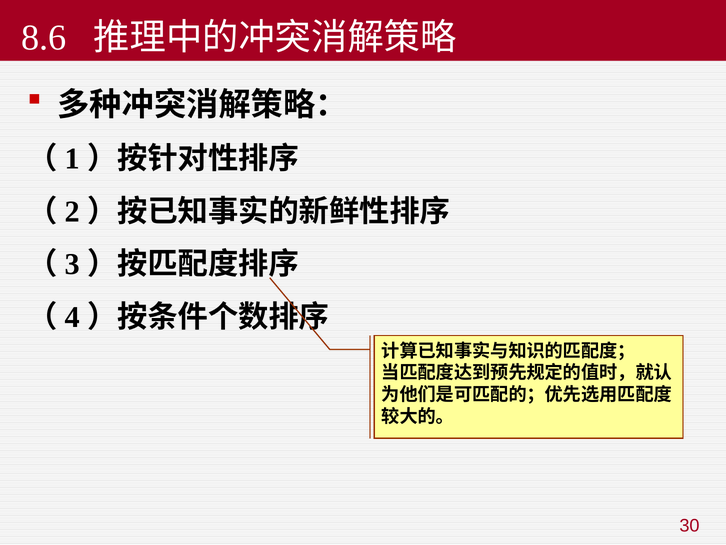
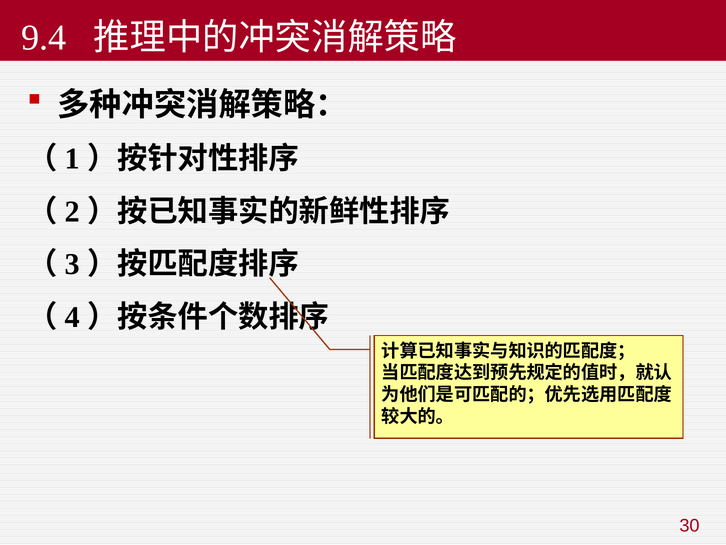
8.6: 8.6 -> 9.4
